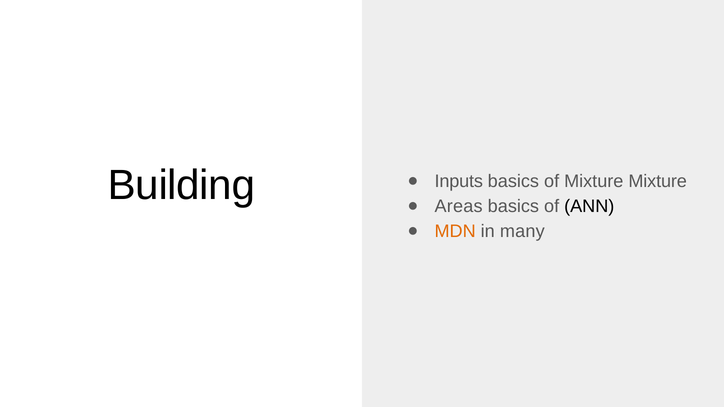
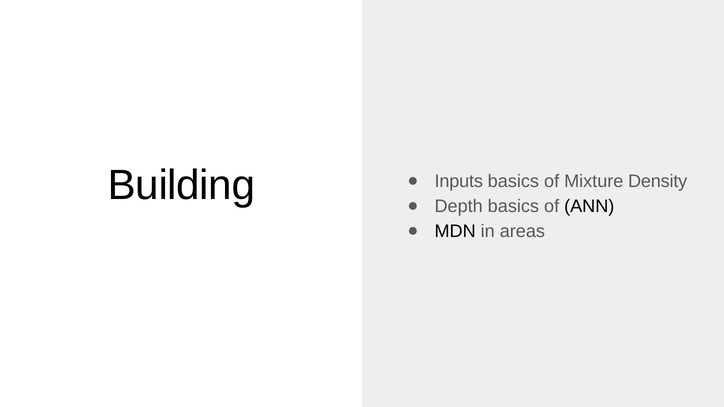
Mixture Mixture: Mixture -> Density
Areas: Areas -> Depth
MDN colour: orange -> black
many: many -> areas
